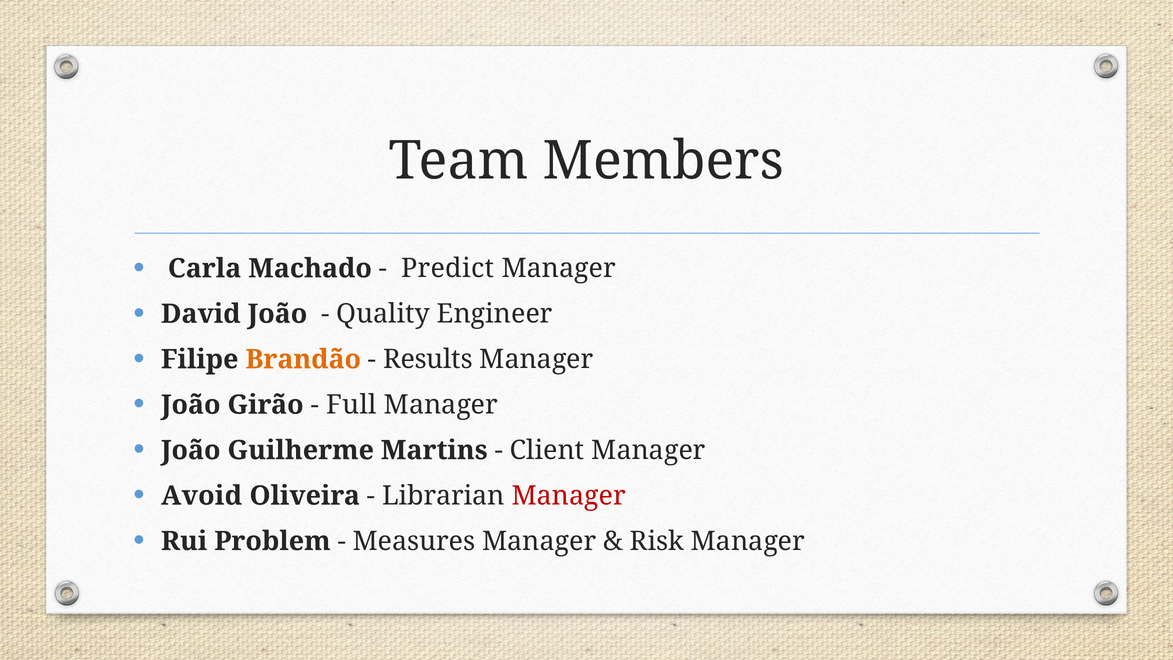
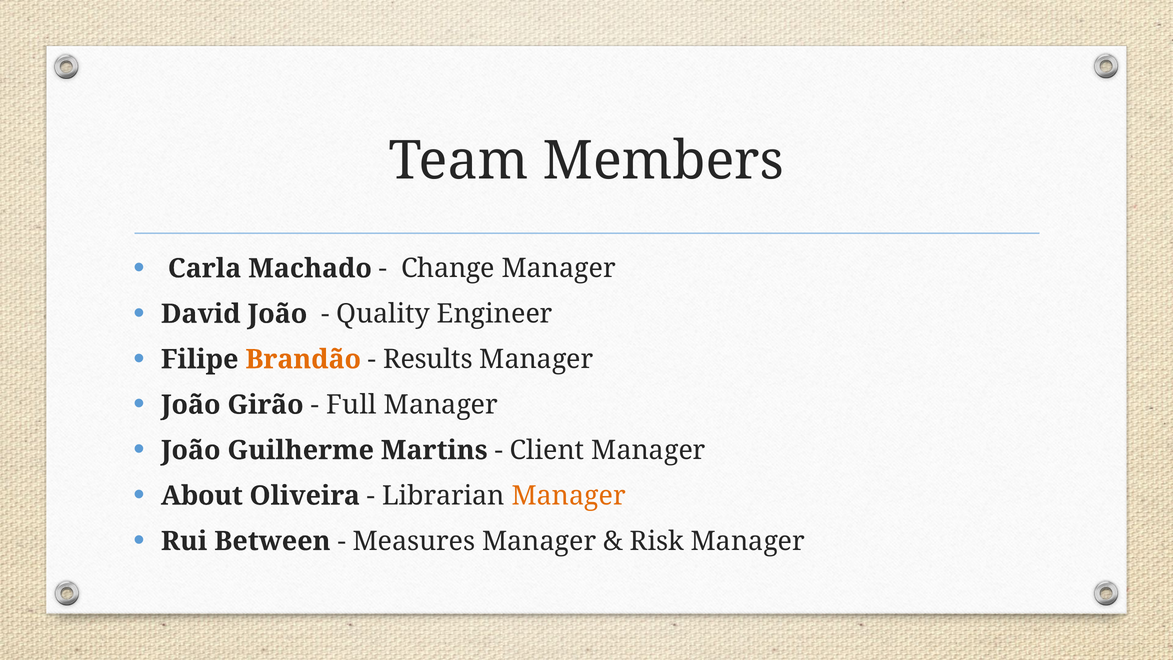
Predict: Predict -> Change
Avoid: Avoid -> About
Manager at (569, 496) colour: red -> orange
Problem: Problem -> Between
